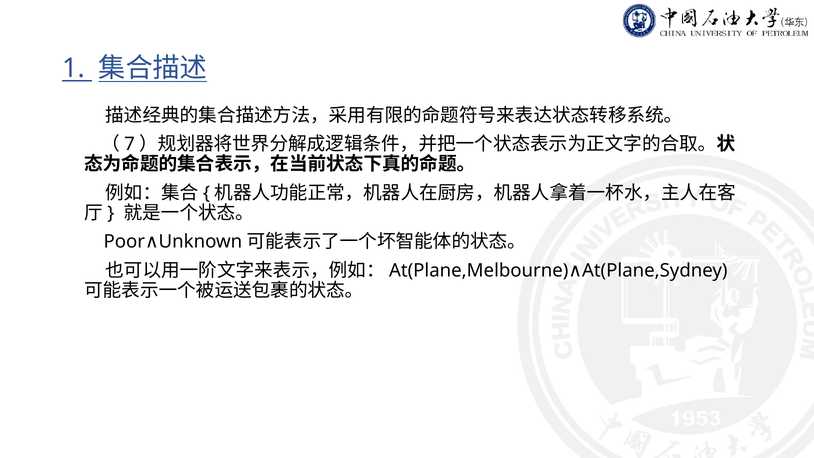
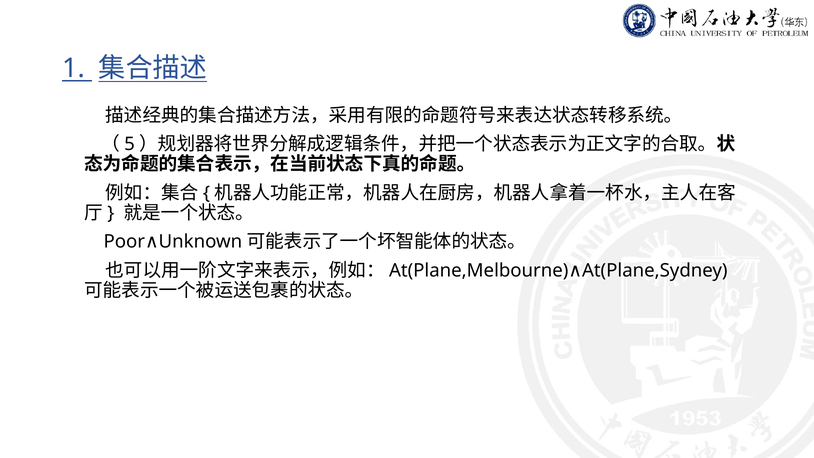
7: 7 -> 5
